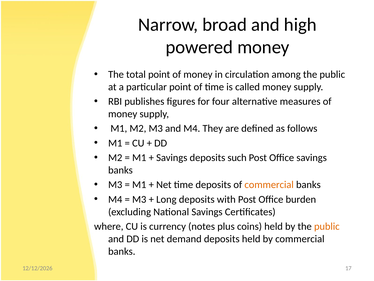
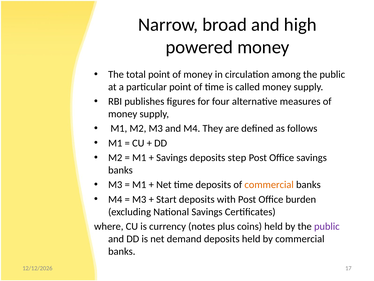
such: such -> step
Long: Long -> Start
public at (327, 226) colour: orange -> purple
